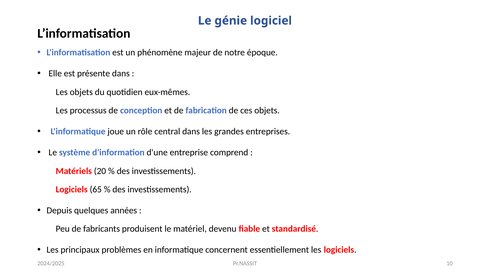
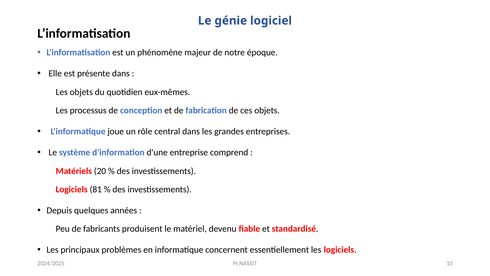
65: 65 -> 81
